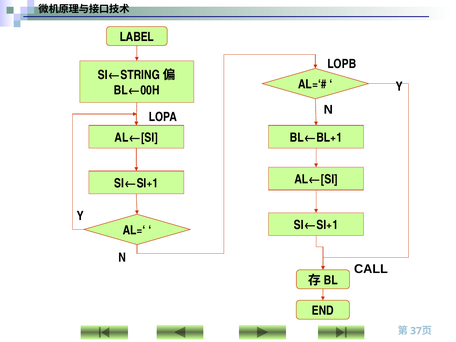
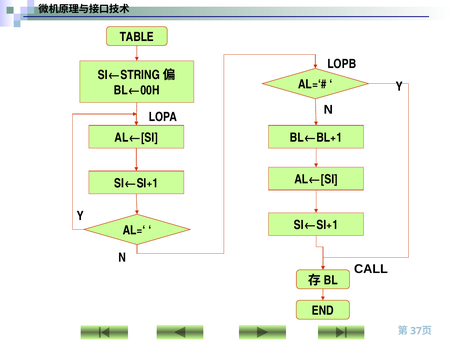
LABEL: LABEL -> TABLE
